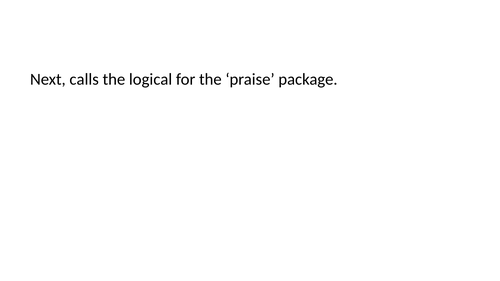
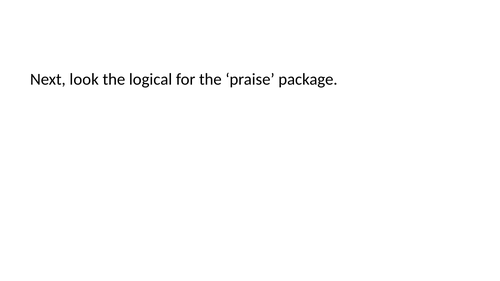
calls: calls -> look
